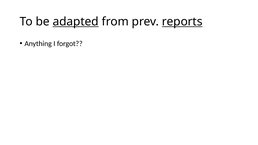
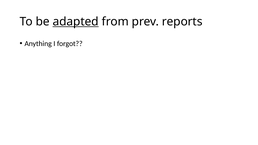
reports underline: present -> none
